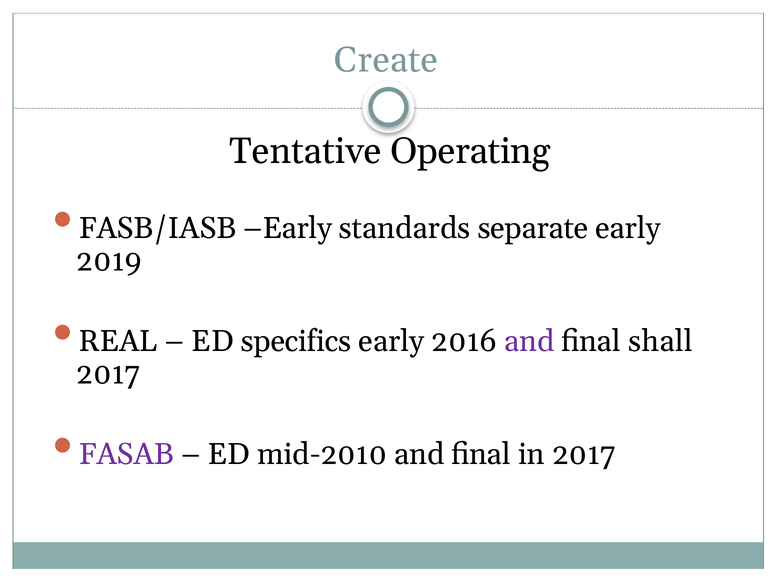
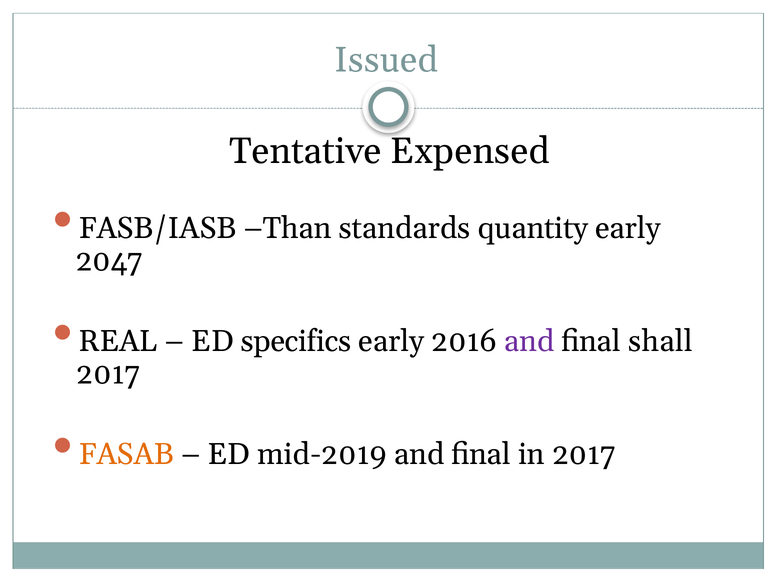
Create: Create -> Issued
Operating: Operating -> Expensed
FASB/IASB Early: Early -> Than
separate: separate -> quantity
2019: 2019 -> 2047
FASAB colour: purple -> orange
mid-2010: mid-2010 -> mid-2019
